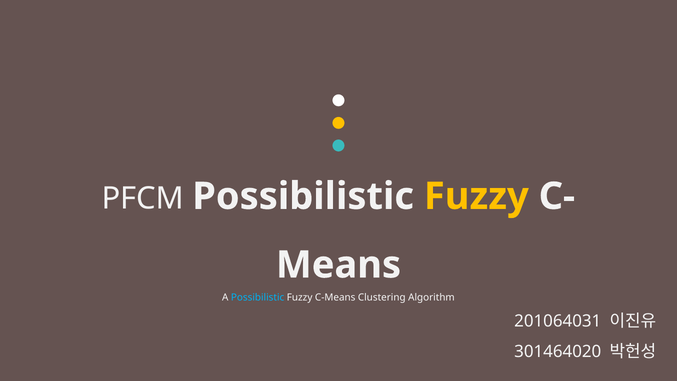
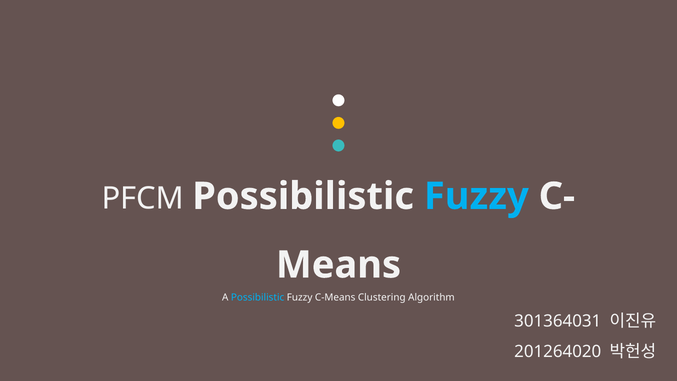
Fuzzy at (476, 196) colour: yellow -> light blue
201064031: 201064031 -> 301364031
301464020: 301464020 -> 201264020
